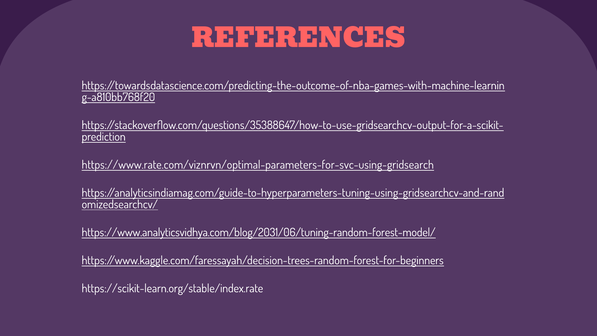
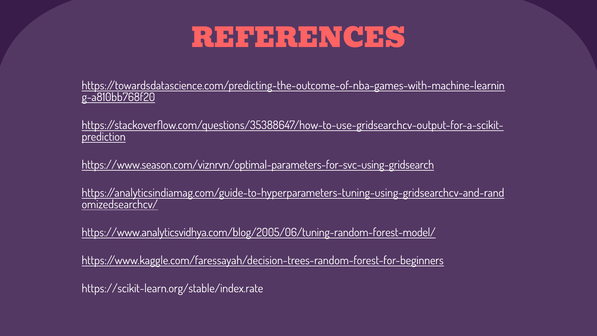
https://www.rate.com/viznrvn/optimal-parameters-for-svc-using-gridsearch: https://www.rate.com/viznrvn/optimal-parameters-for-svc-using-gridsearch -> https://www.season.com/viznrvn/optimal-parameters-for-svc-using-gridsearch
https://www.analyticsvidhya.com/blog/2031/06/tuning-random-forest-model/: https://www.analyticsvidhya.com/blog/2031/06/tuning-random-forest-model/ -> https://www.analyticsvidhya.com/blog/2005/06/tuning-random-forest-model/
